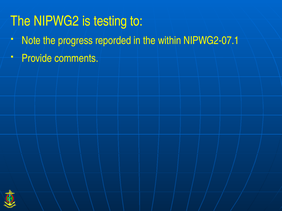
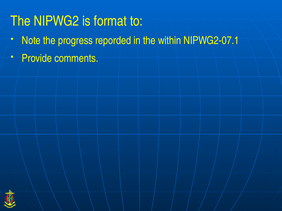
testing: testing -> format
